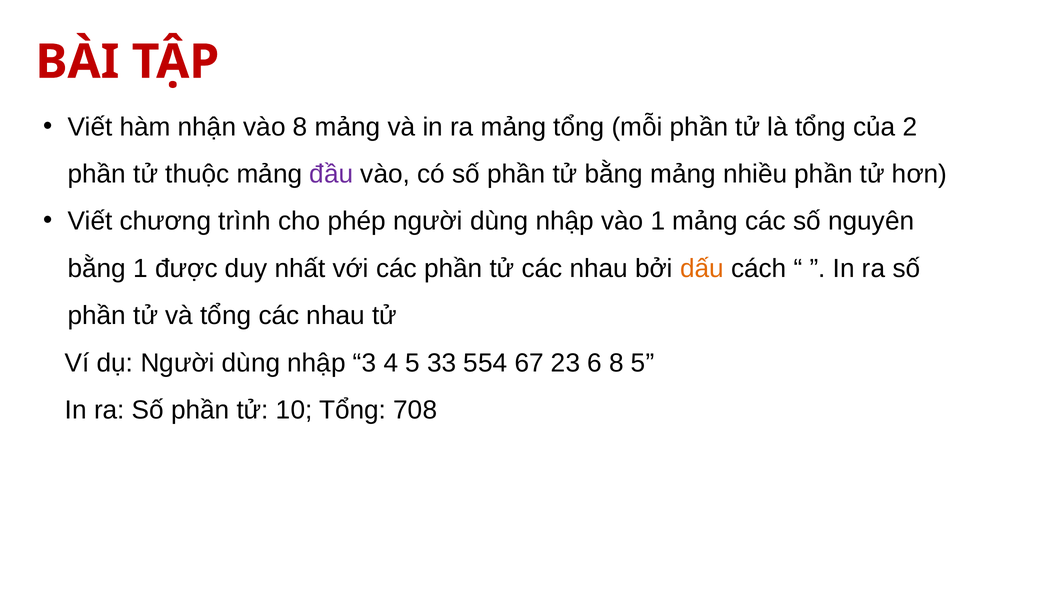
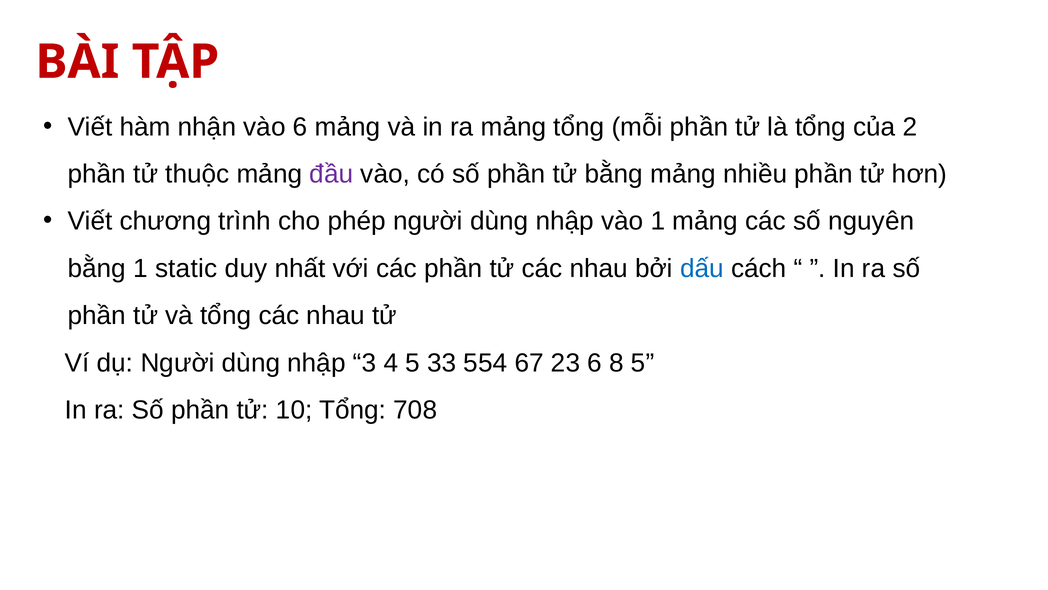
vào 8: 8 -> 6
được: được -> static
dấu colour: orange -> blue
